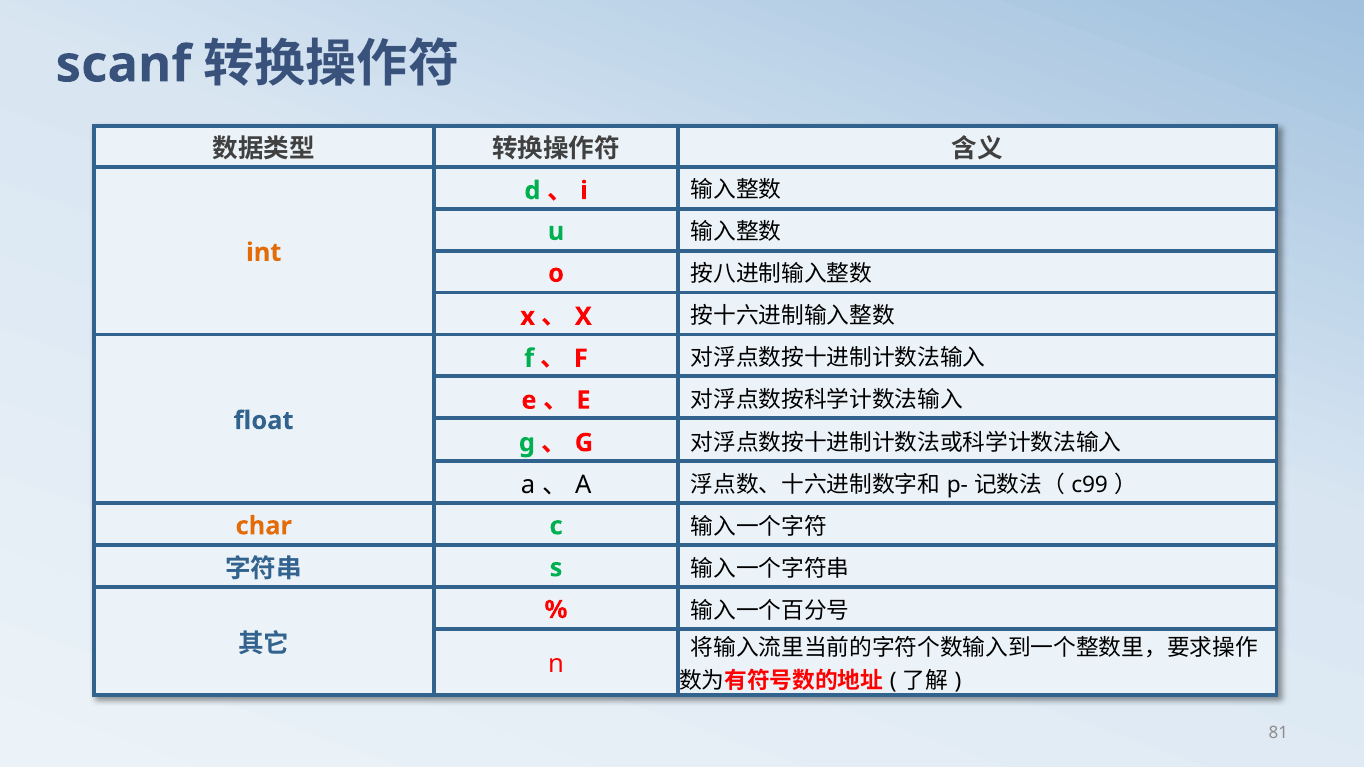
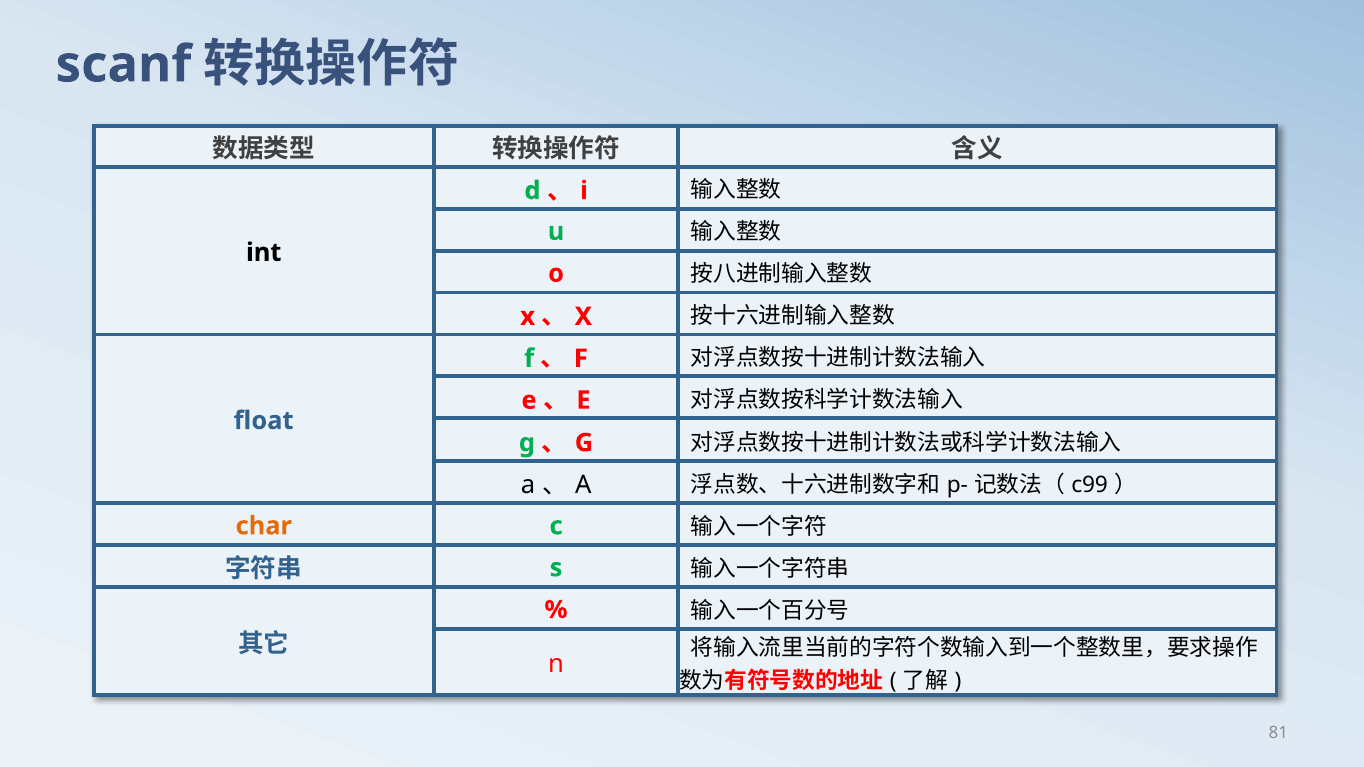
int colour: orange -> black
